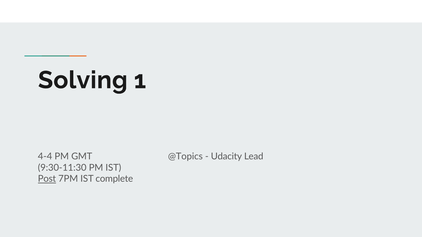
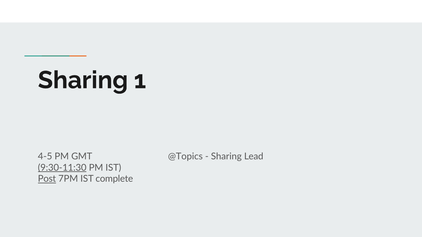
Solving at (83, 80): Solving -> Sharing
4-4: 4-4 -> 4-5
Udacity at (226, 157): Udacity -> Sharing
9:30-11:30 underline: none -> present
